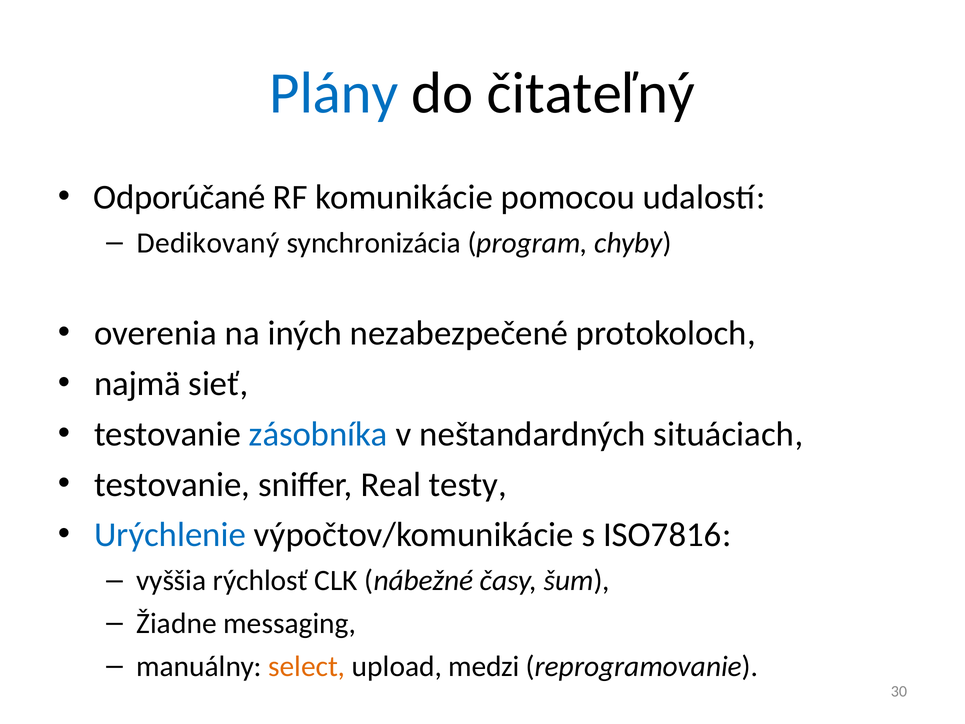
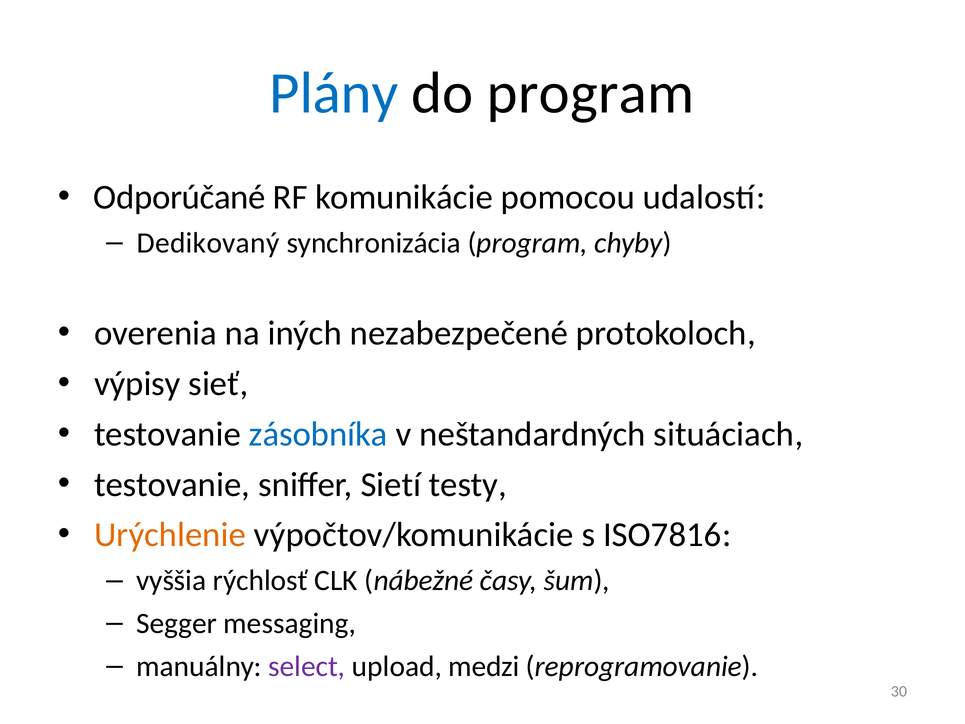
do čitateľný: čitateľný -> program
najmä: najmä -> výpisy
Real: Real -> Sietí
Urýchlenie colour: blue -> orange
Žiadne: Žiadne -> Segger
select colour: orange -> purple
